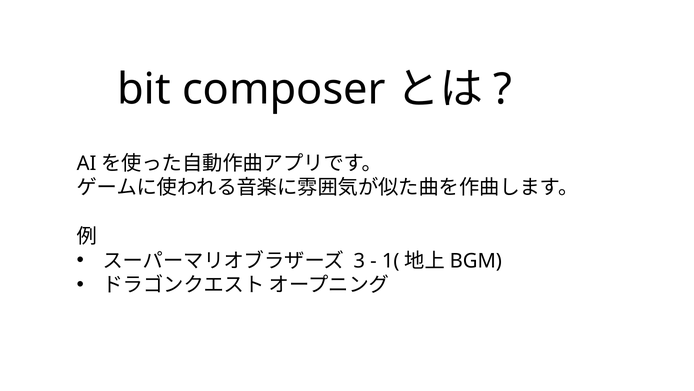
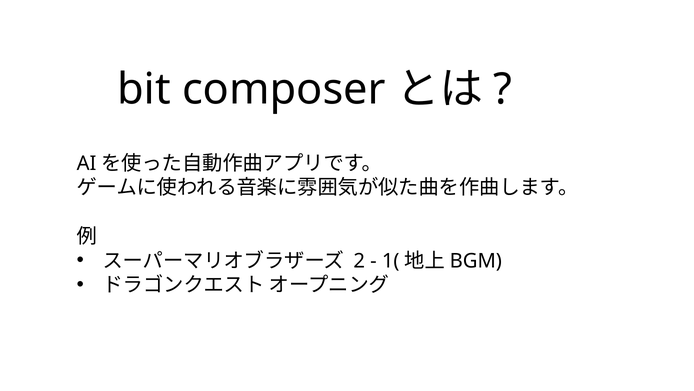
3: 3 -> 2
